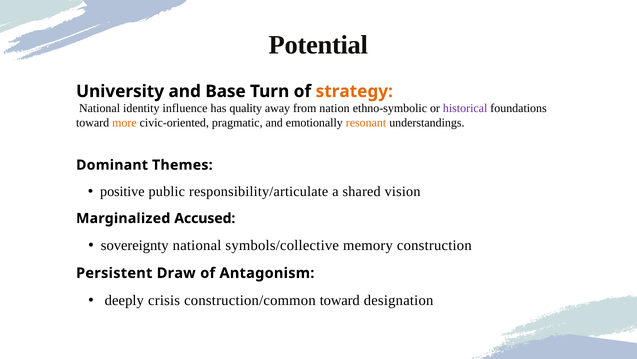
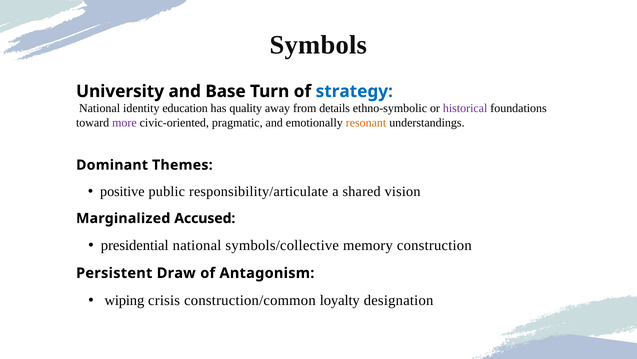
Potential: Potential -> Symbols
strategy colour: orange -> blue
influence: influence -> education
nation: nation -> details
more colour: orange -> purple
sovereignty: sovereignty -> presidential
deeply: deeply -> wiping
construction/common toward: toward -> loyalty
